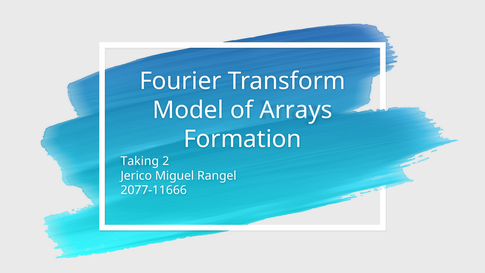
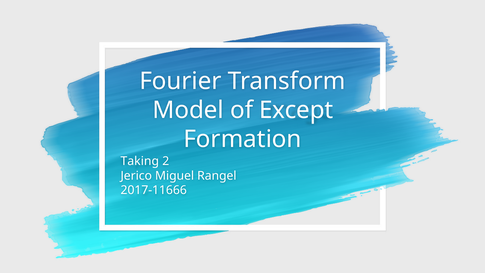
Arrays: Arrays -> Except
2077-11666: 2077-11666 -> 2017-11666
